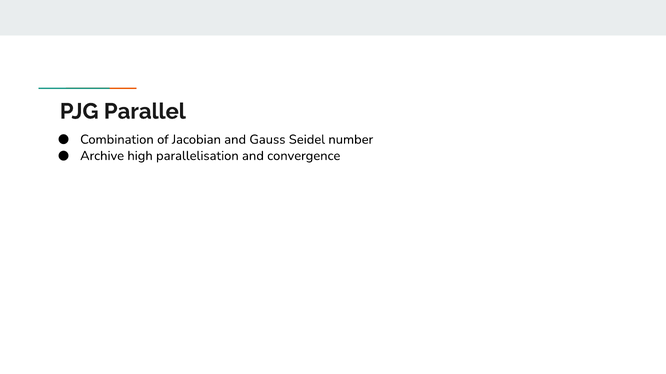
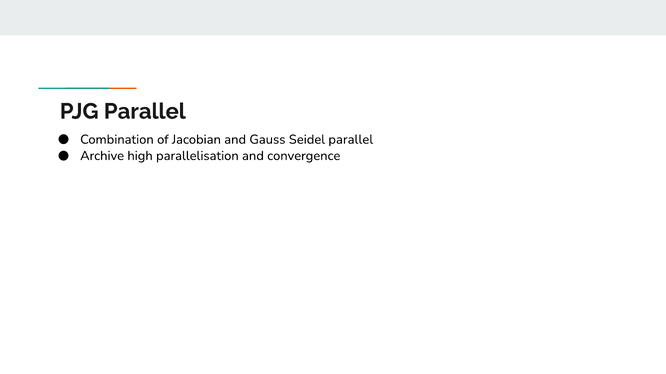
Seidel number: number -> parallel
